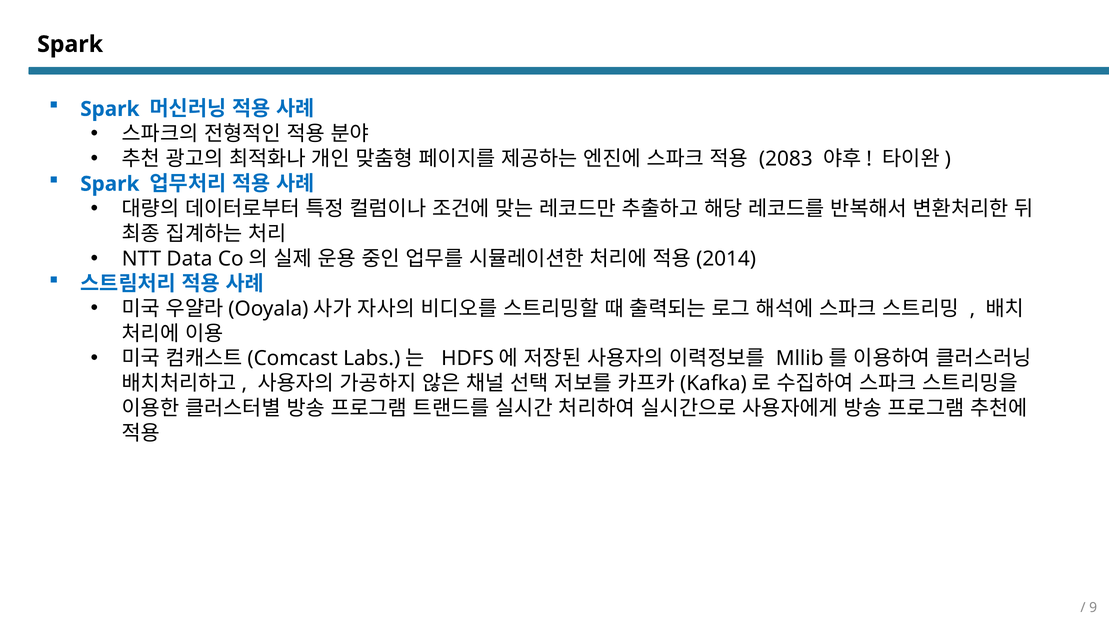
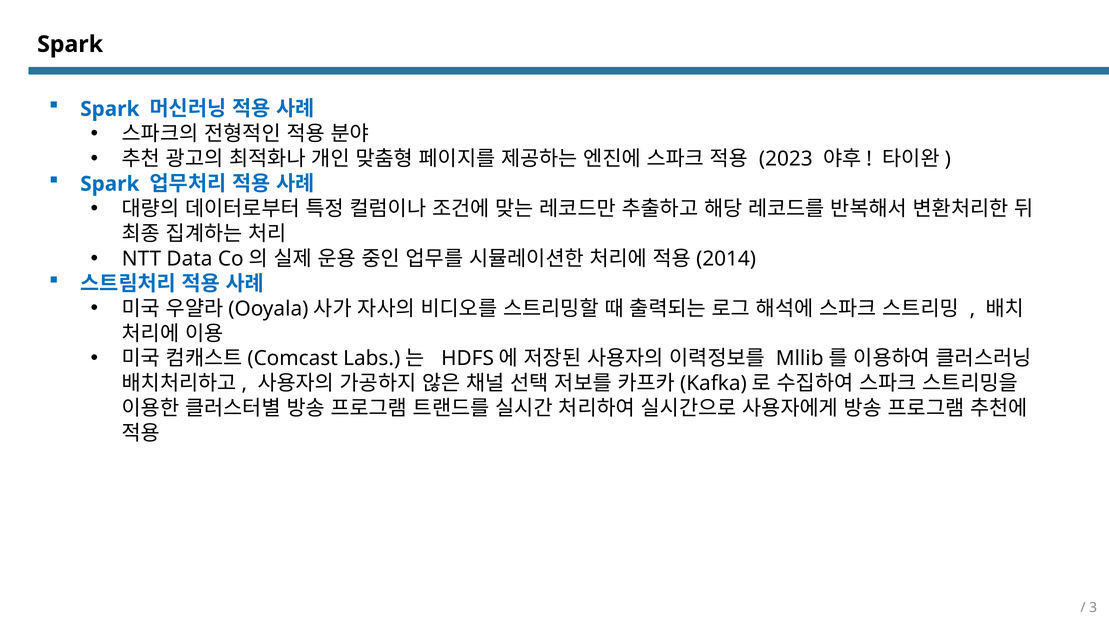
2083: 2083 -> 2023
9: 9 -> 3
